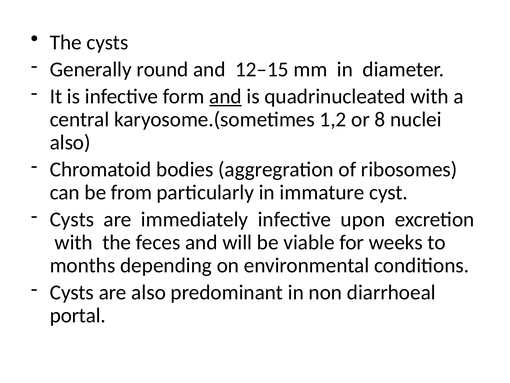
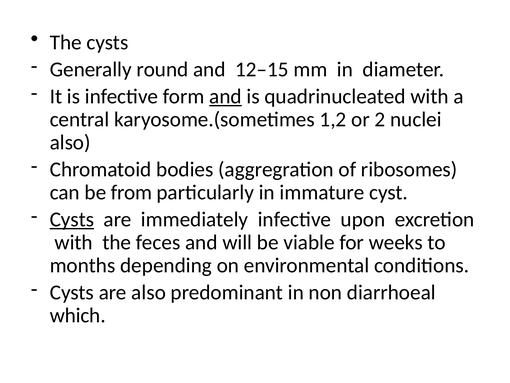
8: 8 -> 2
Cysts at (72, 219) underline: none -> present
portal: portal -> which
